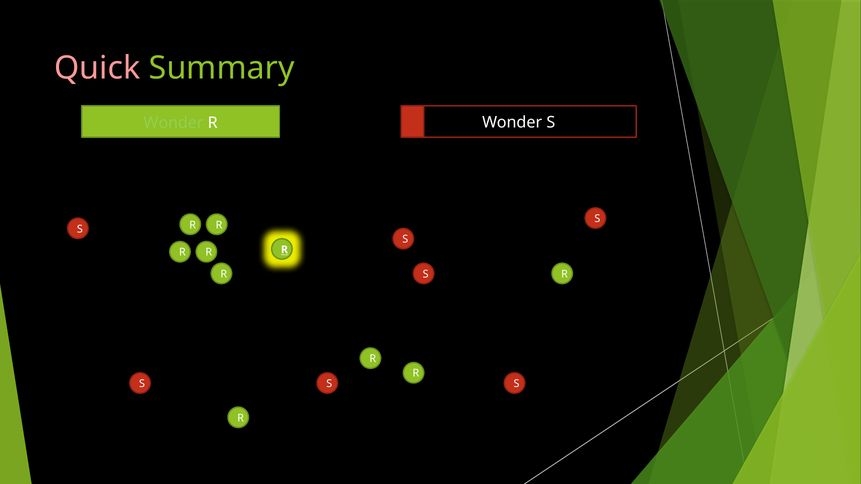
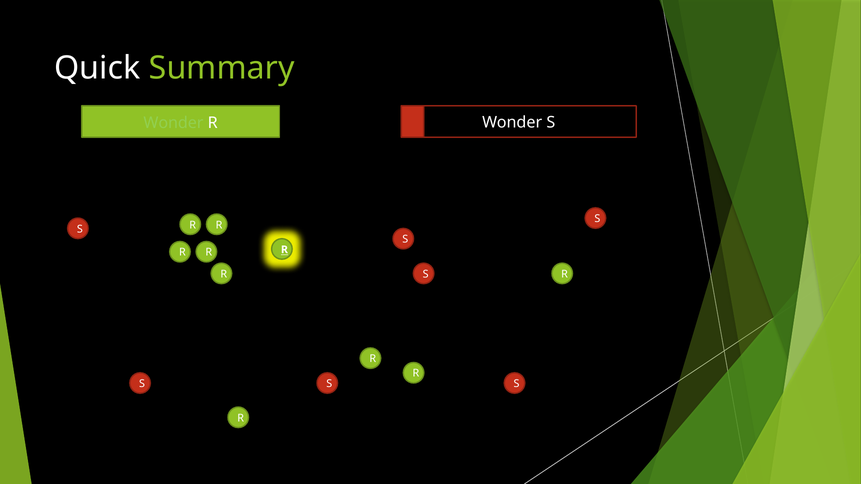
Quick colour: pink -> white
